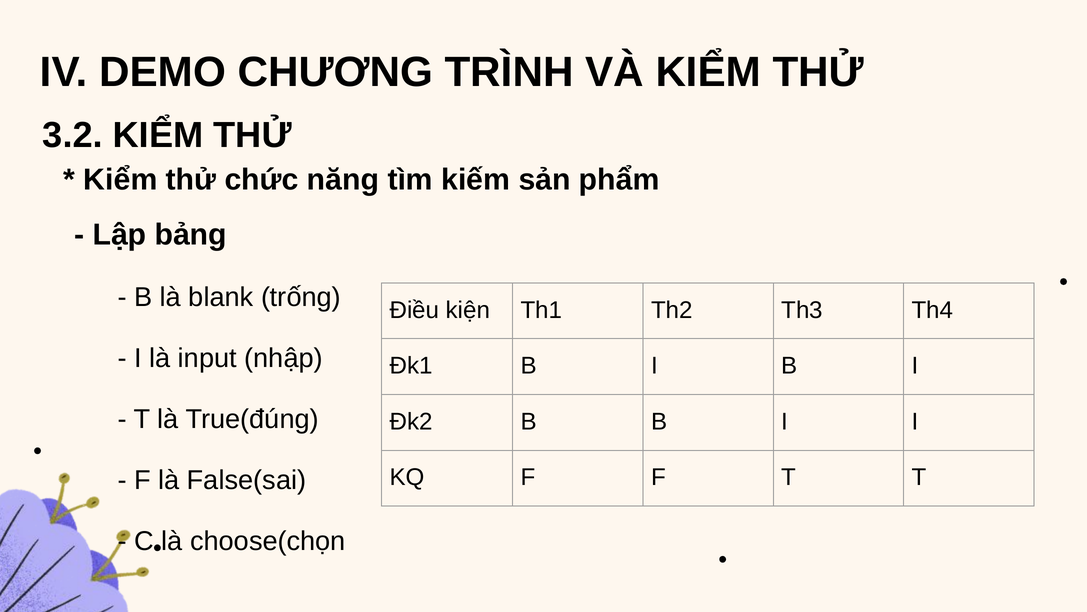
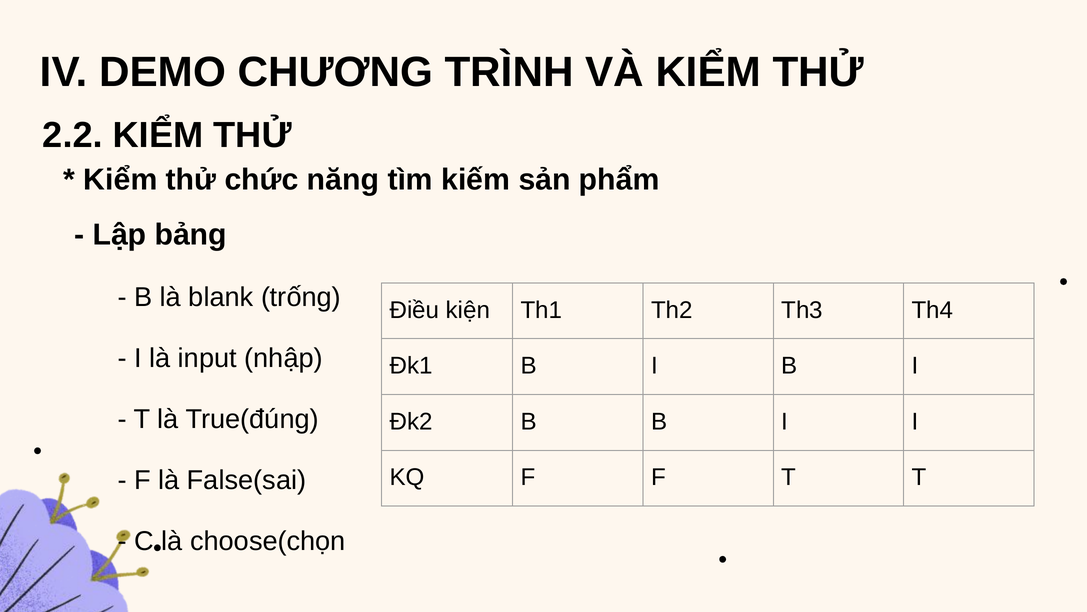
3.2: 3.2 -> 2.2
